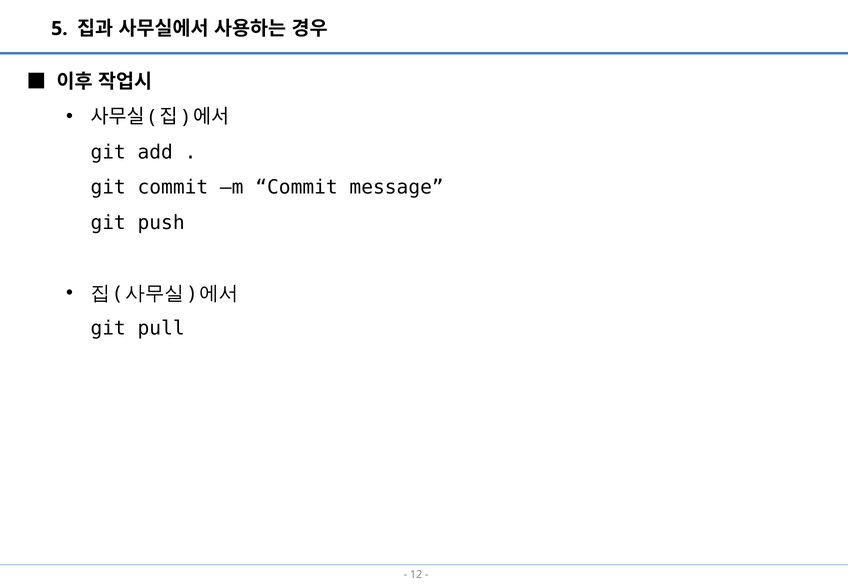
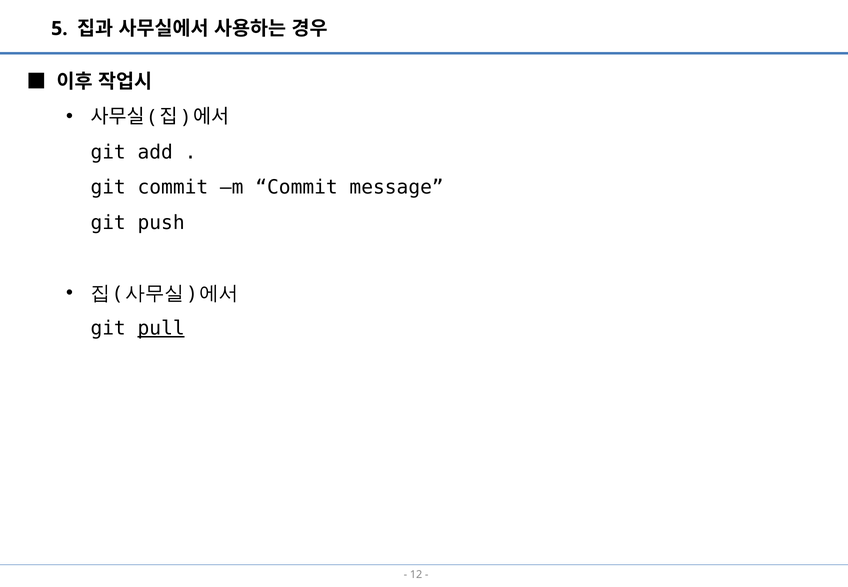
pull underline: none -> present
